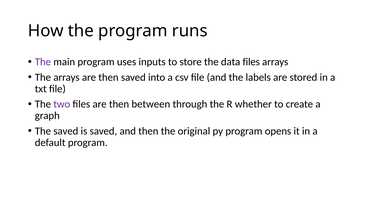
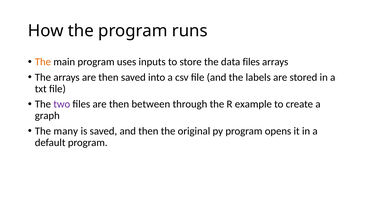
The at (43, 62) colour: purple -> orange
whether: whether -> example
The saved: saved -> many
